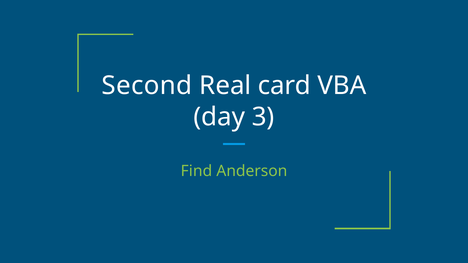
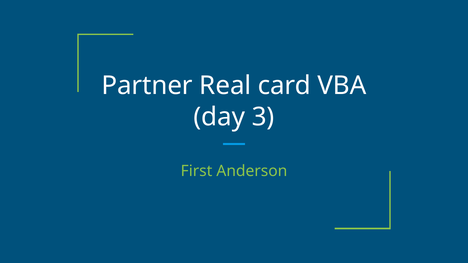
Second: Second -> Partner
Find: Find -> First
